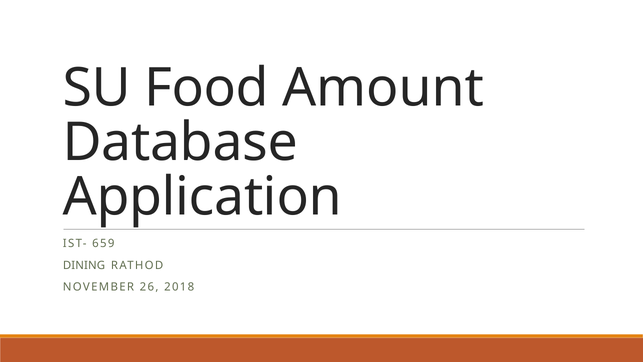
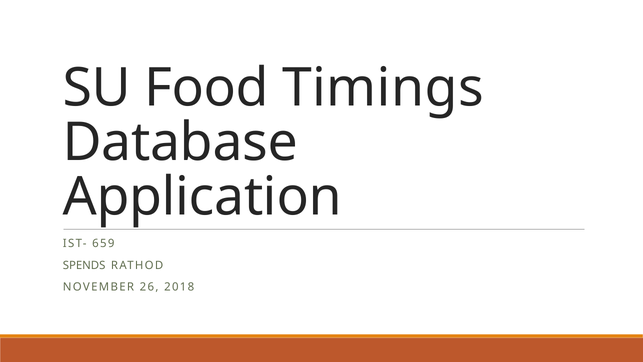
Amount: Amount -> Timings
DINING: DINING -> SPENDS
